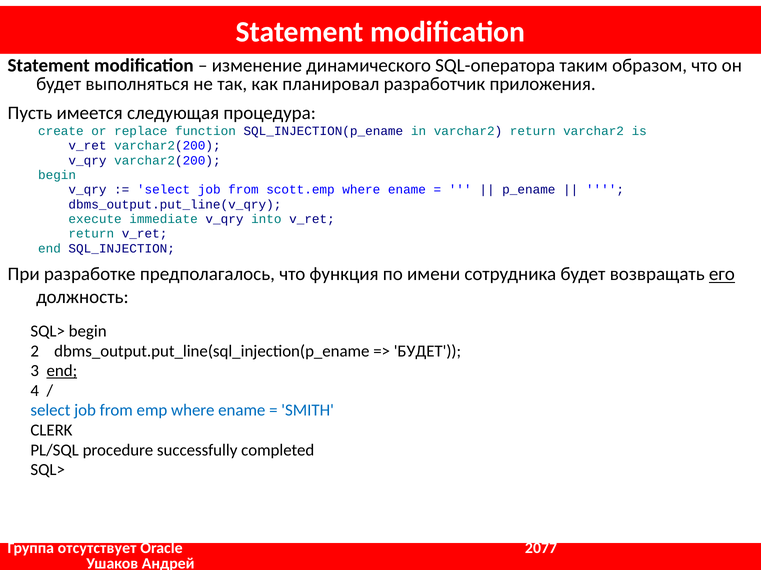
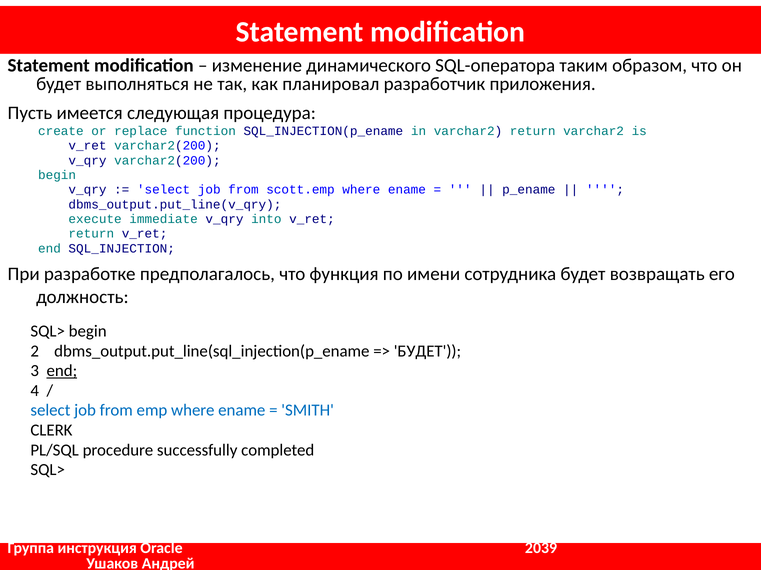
его underline: present -> none
отсутствует: отсутствует -> инструкция
2077: 2077 -> 2039
